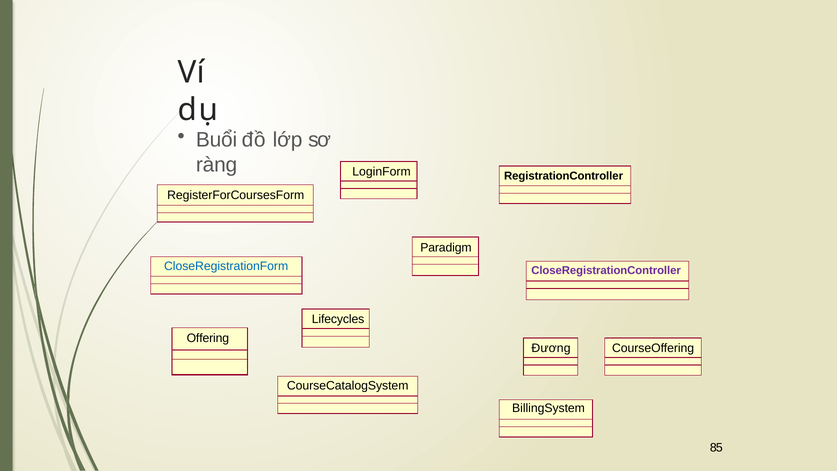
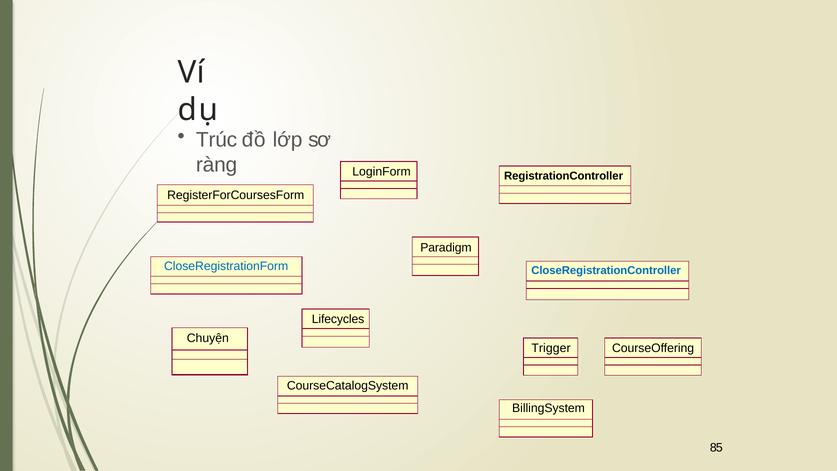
Buổi: Buổi -> Trúc
CloseRegistrationController colour: purple -> blue
Offering: Offering -> Chuyện
Đương: Đương -> Trigger
